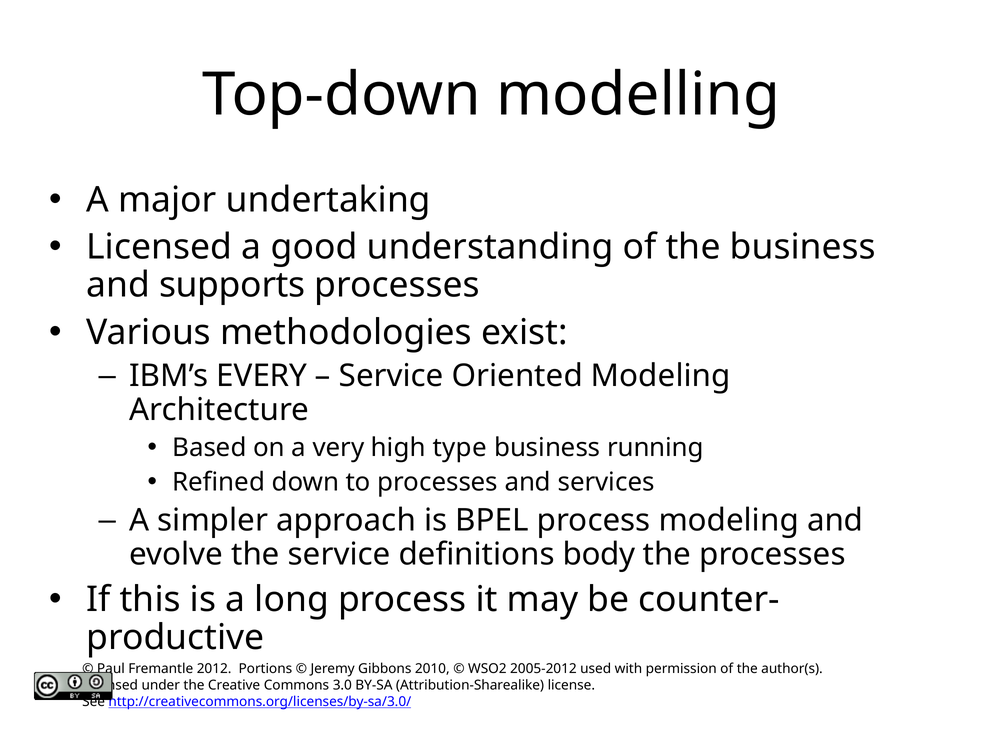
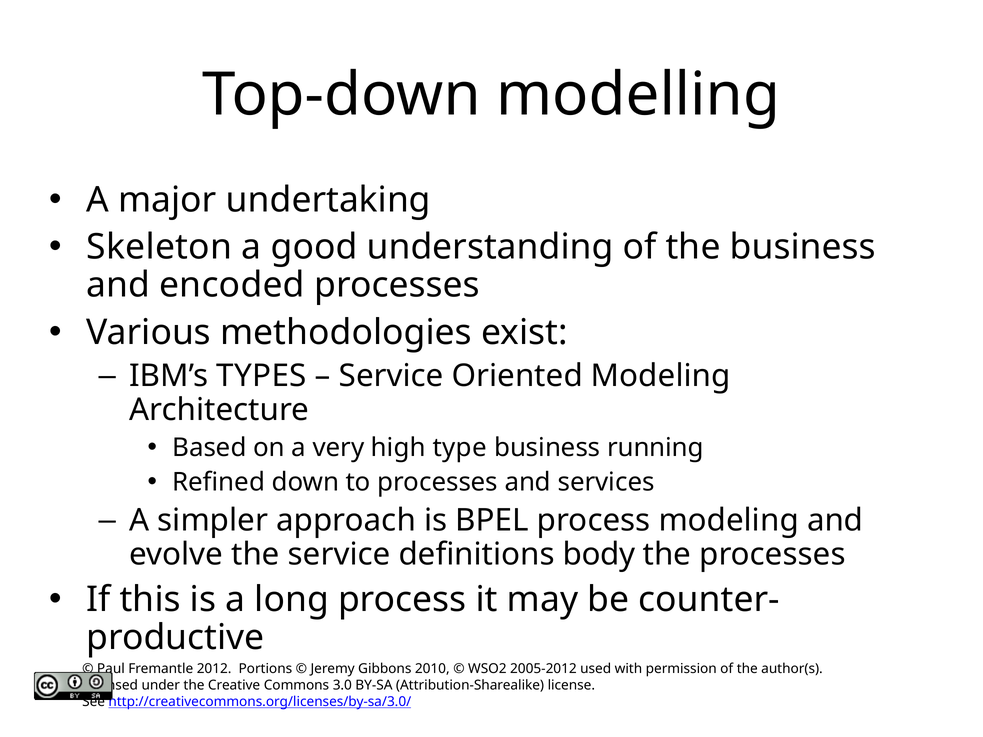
Licensed at (159, 247): Licensed -> Skeleton
supports: supports -> encoded
EVERY: EVERY -> TYPES
